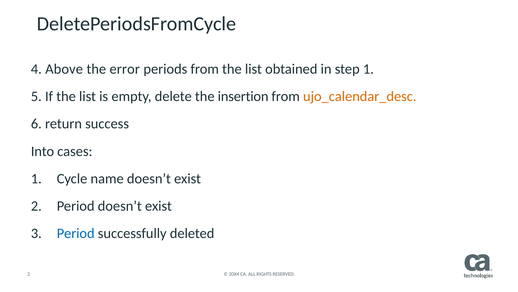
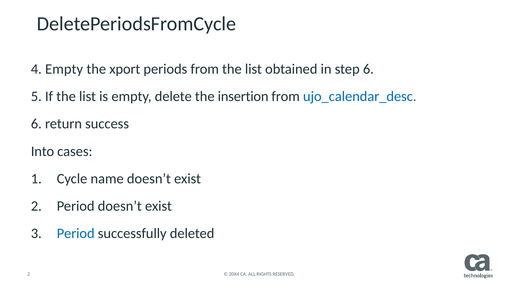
4 Above: Above -> Empty
error: error -> xport
step 1: 1 -> 6
ujo_calendar_desc colour: orange -> blue
